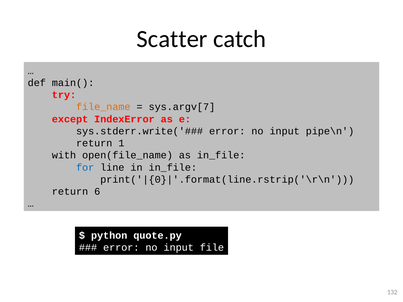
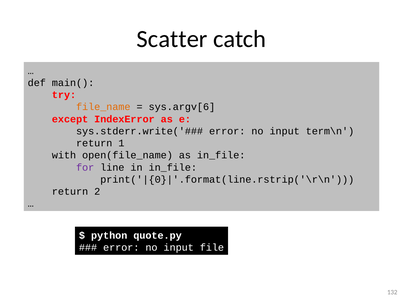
sys.argv[7: sys.argv[7 -> sys.argv[6
pipe\n: pipe\n -> term\n
for colour: blue -> purple
6: 6 -> 2
